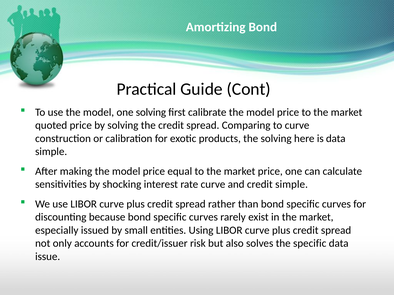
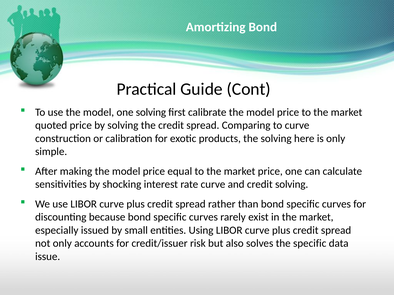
is data: data -> only
credit simple: simple -> solving
